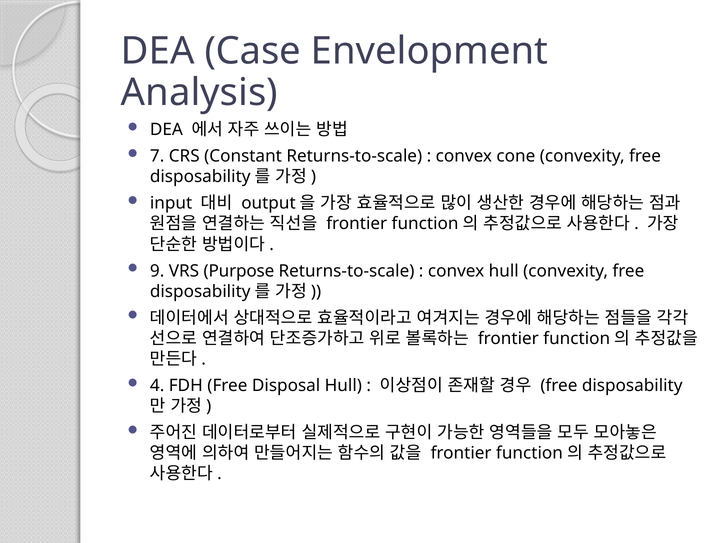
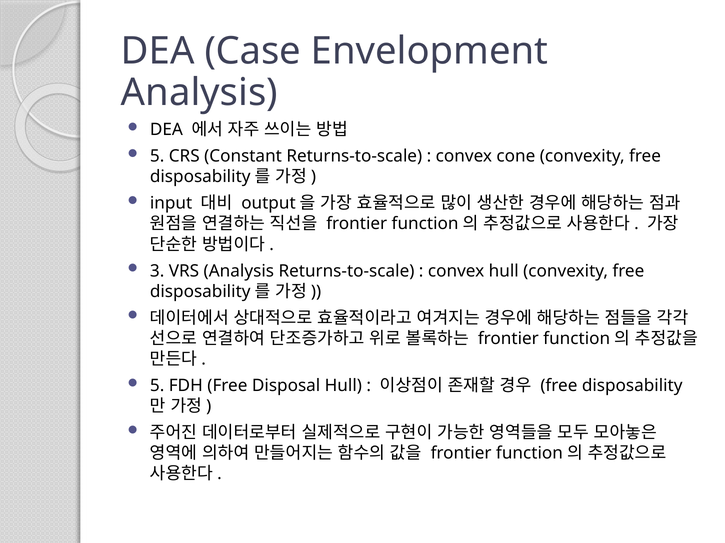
7 at (157, 156): 7 -> 5
9: 9 -> 3
VRS Purpose: Purpose -> Analysis
4 at (157, 386): 4 -> 5
